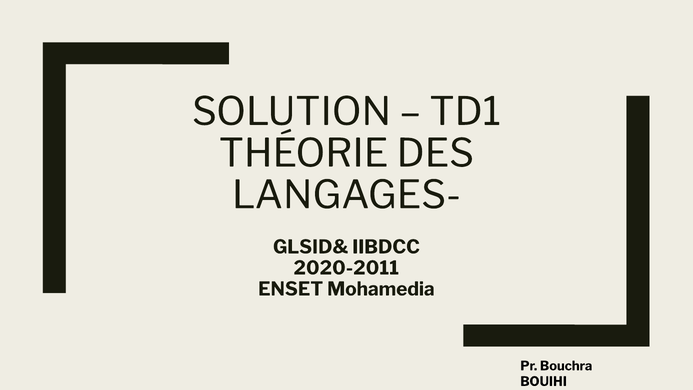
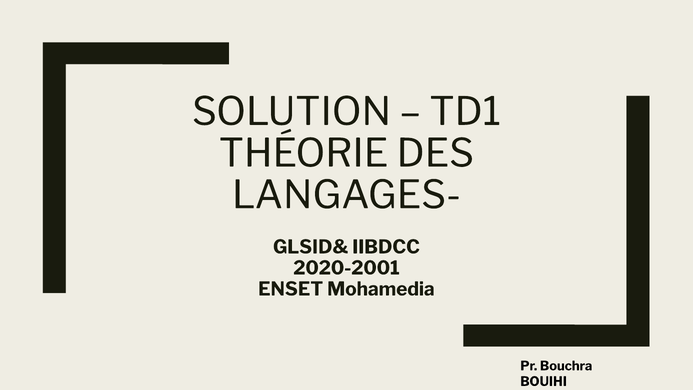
2020-2011: 2020-2011 -> 2020-2001
